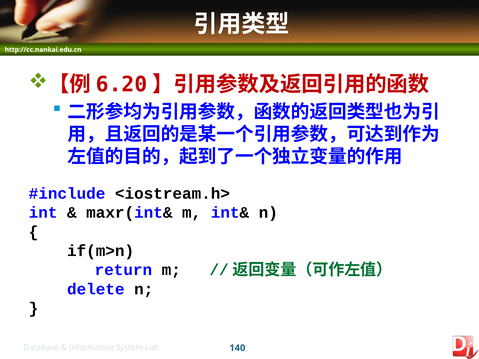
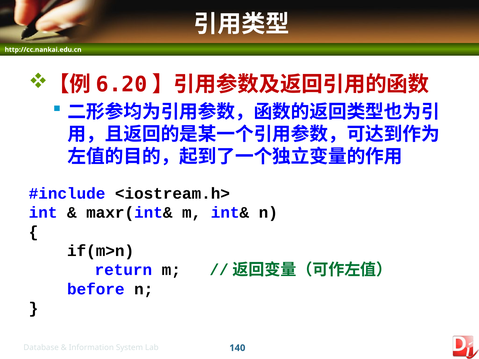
delete: delete -> before
